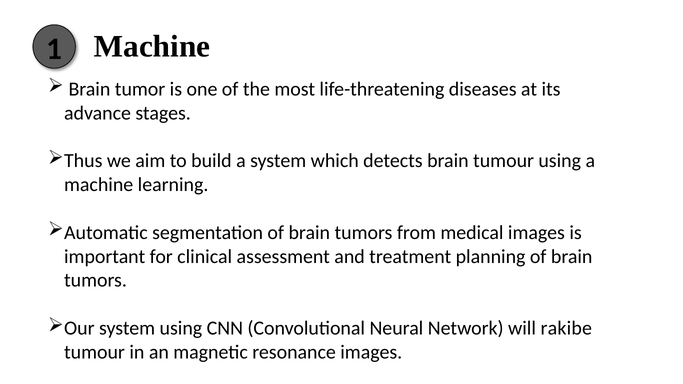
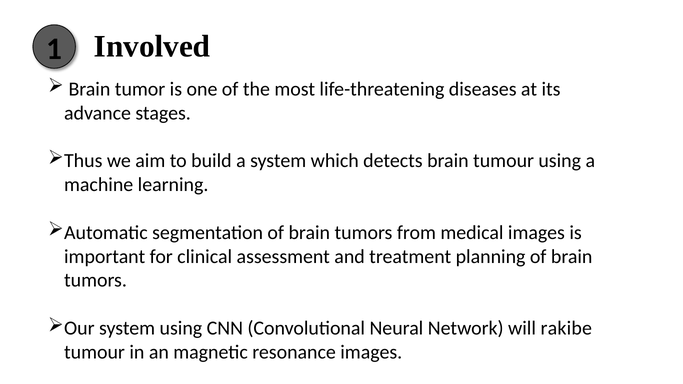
1 Machine: Machine -> Involved
